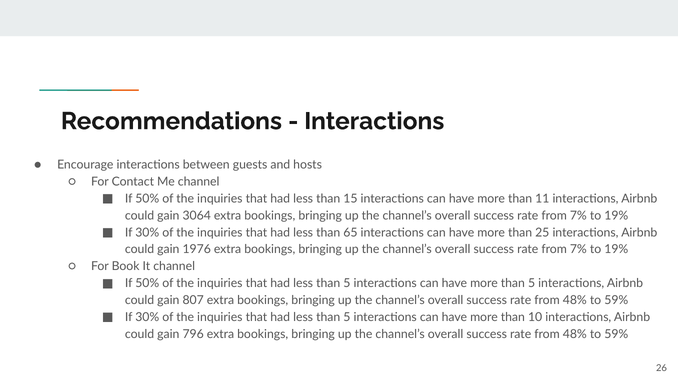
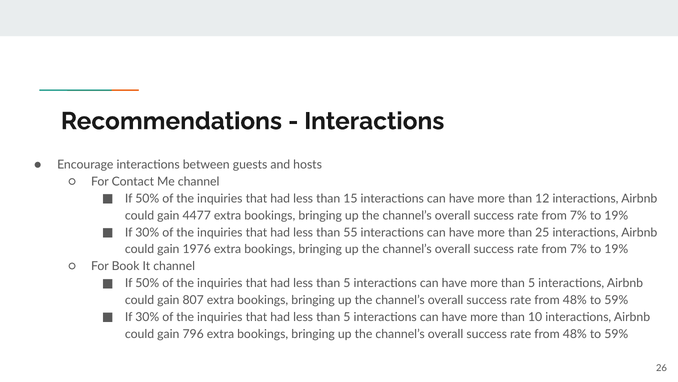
11: 11 -> 12
3064: 3064 -> 4477
65: 65 -> 55
